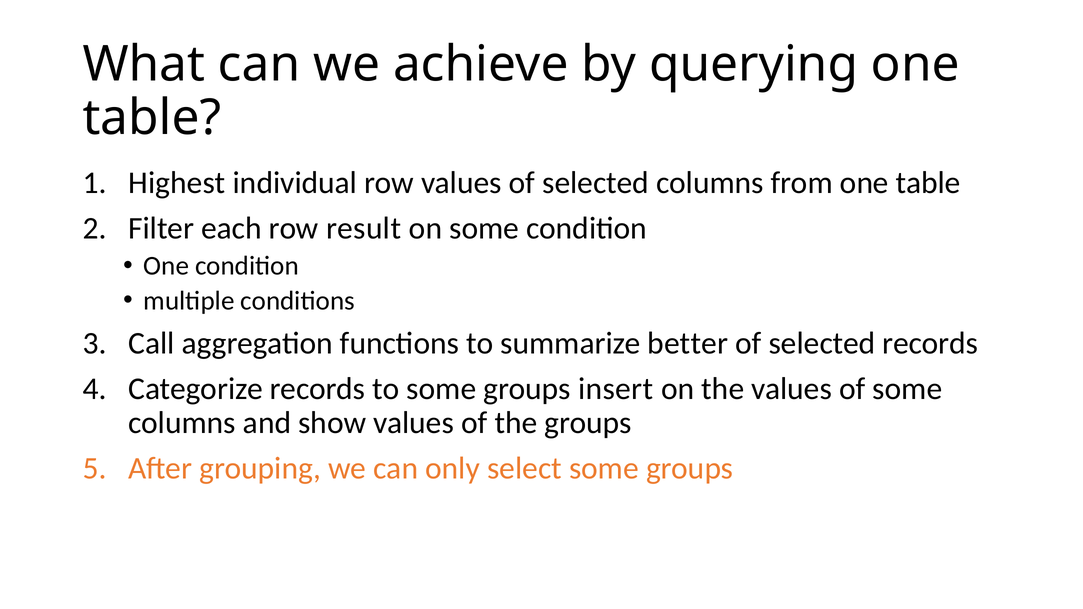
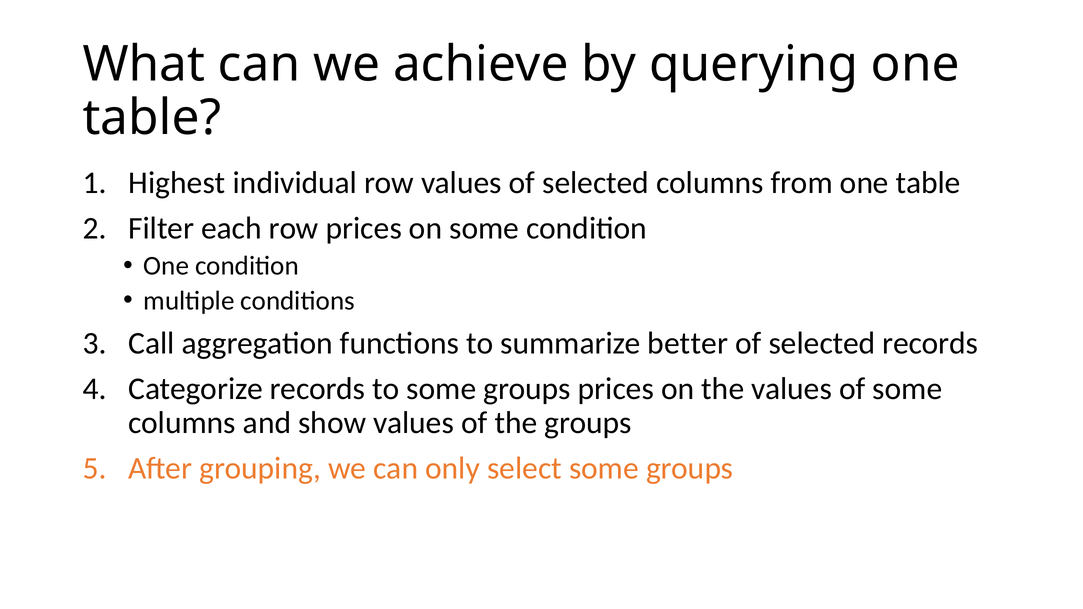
row result: result -> prices
groups insert: insert -> prices
